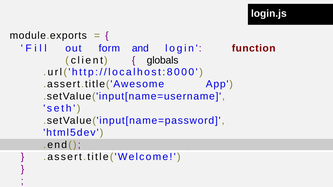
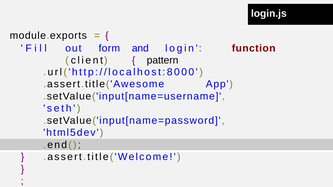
globals: globals -> pattern
